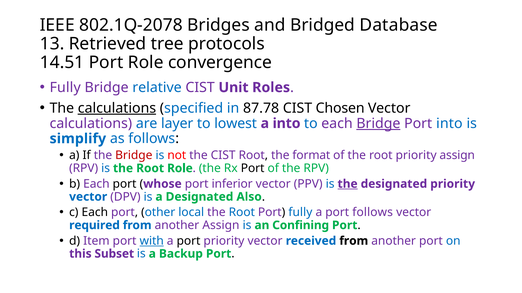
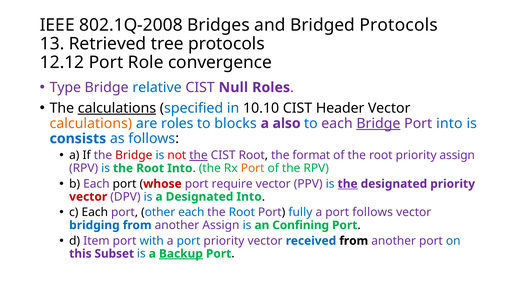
802.1Q-2078: 802.1Q-2078 -> 802.1Q-2008
Bridged Database: Database -> Protocols
14.51: 14.51 -> 12.12
Fully at (65, 88): Fully -> Type
Unit: Unit -> Null
87.78: 87.78 -> 10.10
Chosen: Chosen -> Header
calculations at (91, 124) colour: purple -> orange
are layer: layer -> roles
lowest: lowest -> blocks
a into: into -> also
simplify: simplify -> consists
the at (198, 156) underline: none -> present
Root Role: Role -> Into
Port at (253, 169) colour: black -> orange
whose colour: purple -> red
inferior: inferior -> require
vector at (88, 197) colour: blue -> red
Designated Also: Also -> Into
other local: local -> each
required: required -> bridging
with underline: present -> none
port at (189, 241) colour: black -> blue
Backup underline: none -> present
